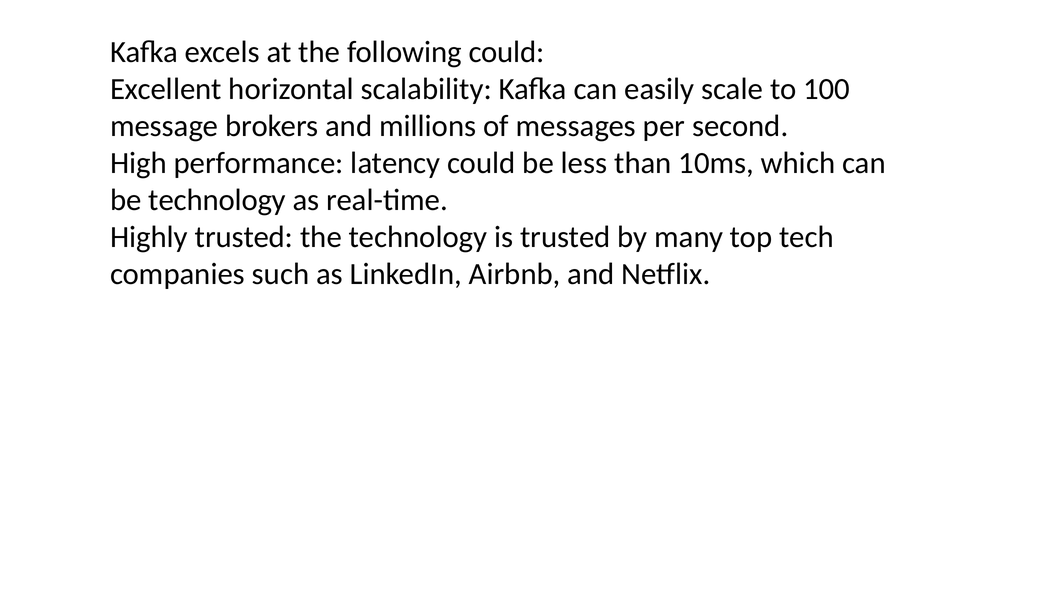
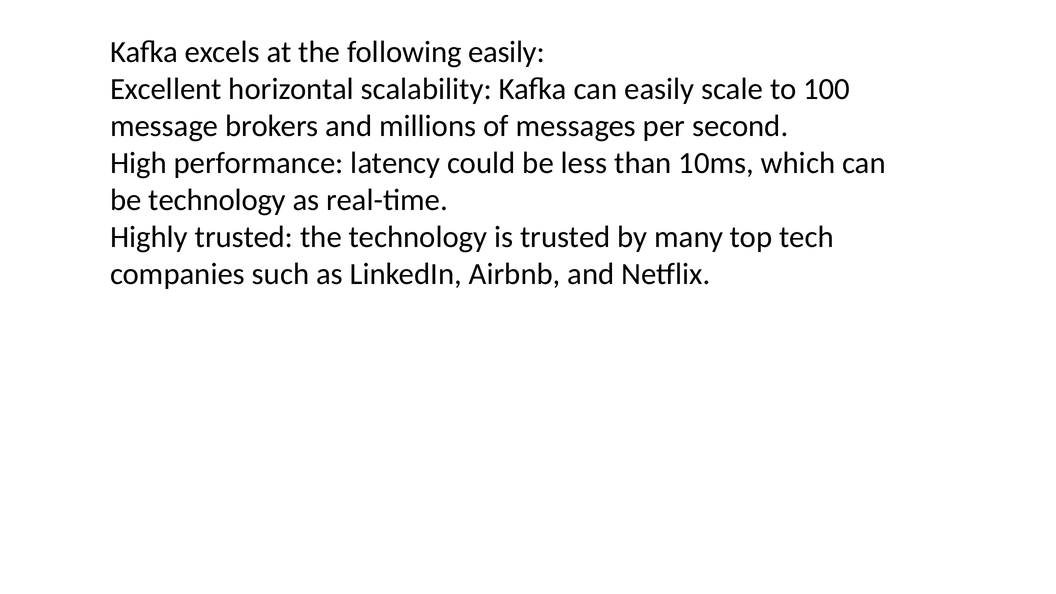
following could: could -> easily
